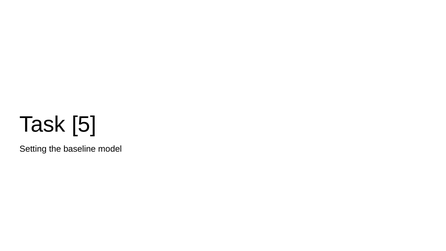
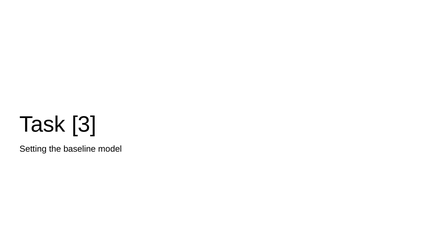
5: 5 -> 3
